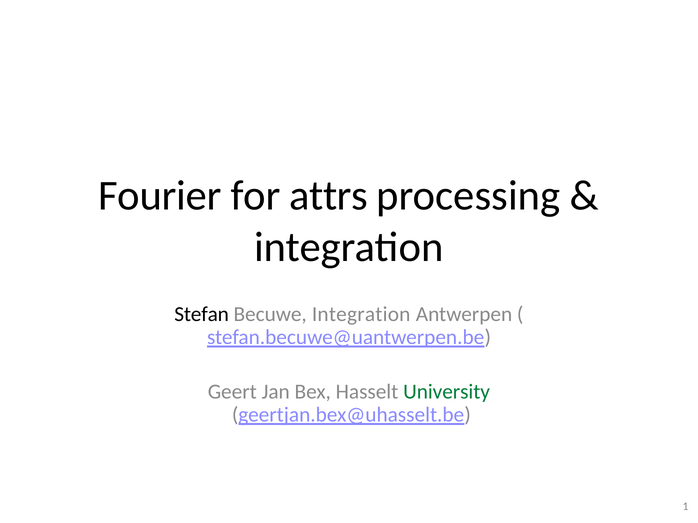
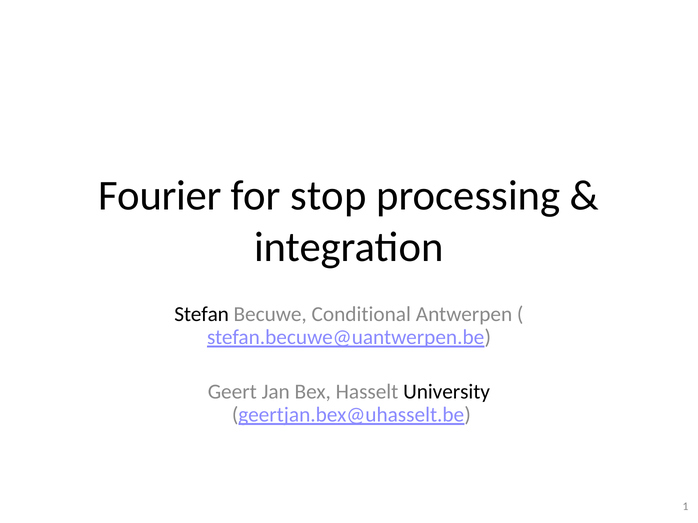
attrs: attrs -> stop
Becuwe Integration: Integration -> Conditional
University colour: green -> black
